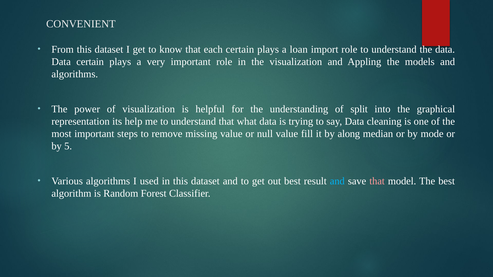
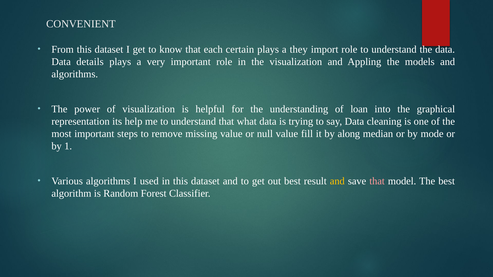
loan: loan -> they
Data certain: certain -> details
split: split -> loan
5: 5 -> 1
and at (337, 181) colour: light blue -> yellow
